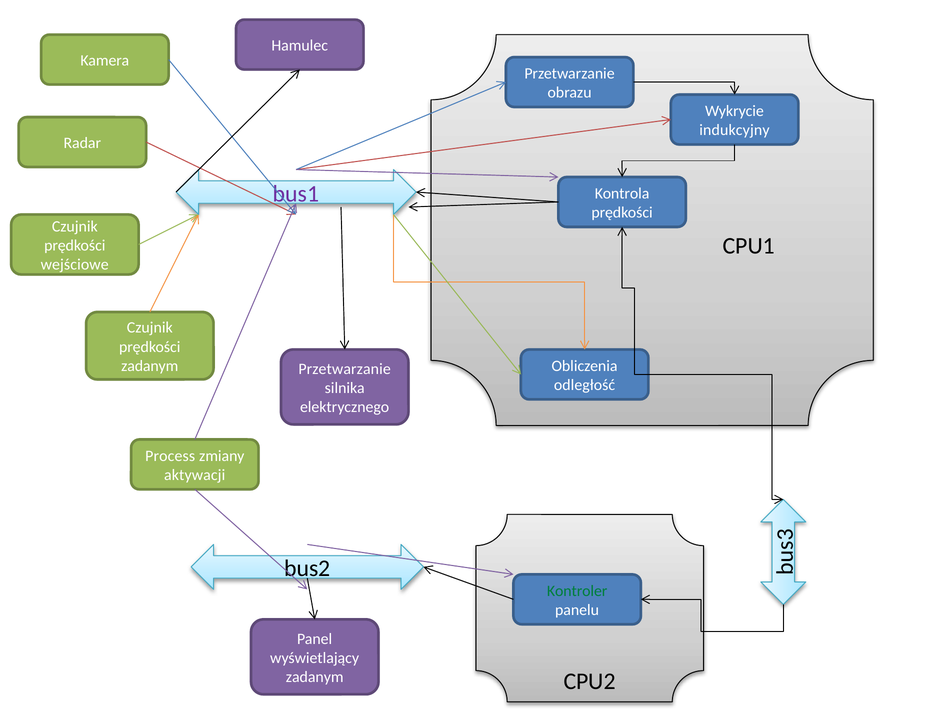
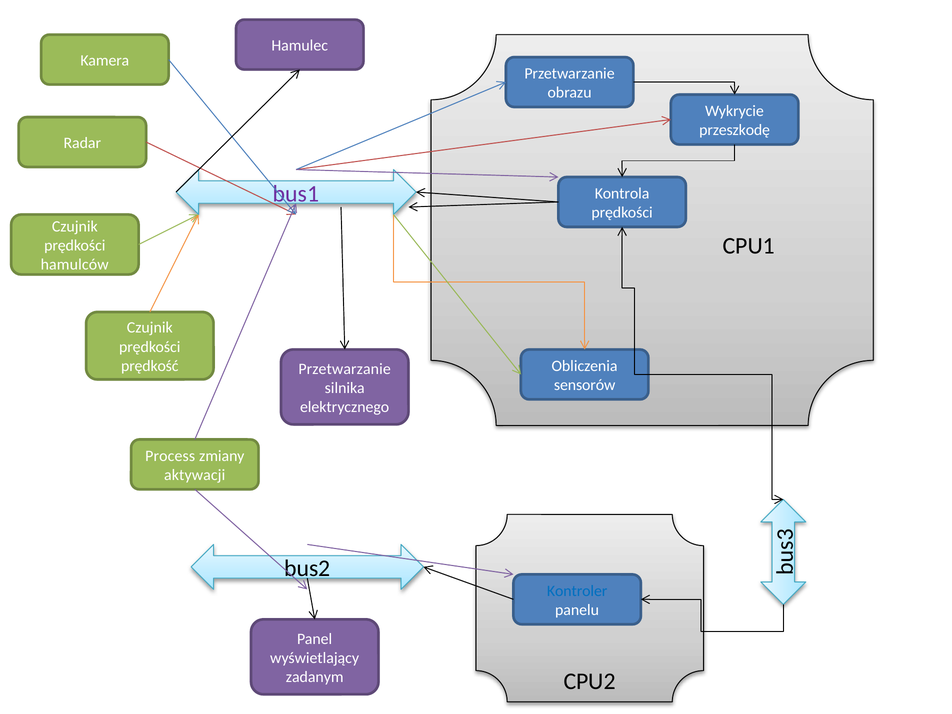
indukcyjny: indukcyjny -> przeszkodę
wejściowe: wejściowe -> hamulców
zadanym at (150, 366): zadanym -> prędkość
odległość: odległość -> sensorów
Kontroler colour: green -> blue
